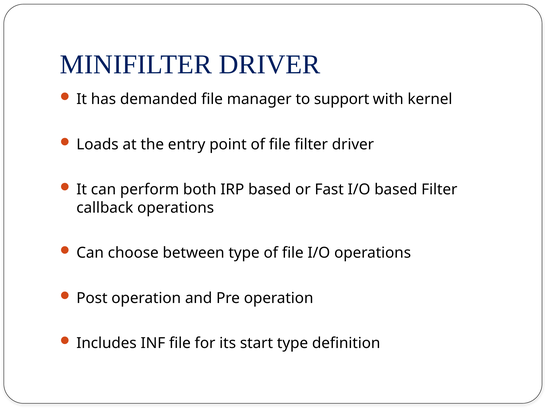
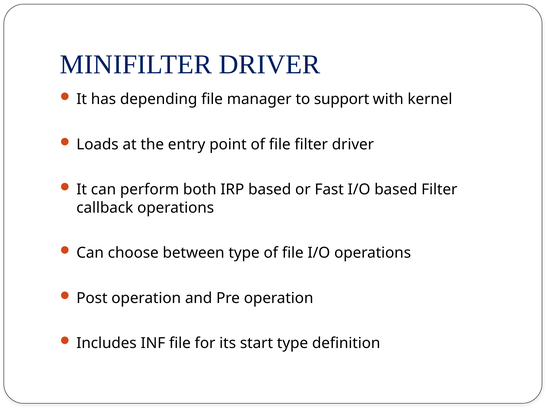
demanded: demanded -> depending
